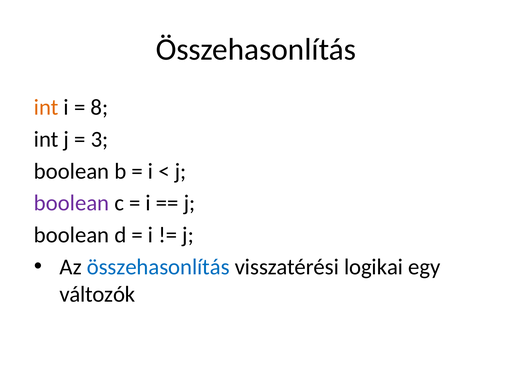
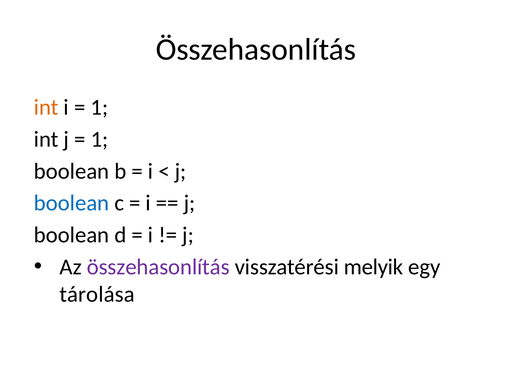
8 at (99, 107): 8 -> 1
3 at (100, 139): 3 -> 1
boolean at (72, 203) colour: purple -> blue
összehasonlítás at (158, 267) colour: blue -> purple
logikai: logikai -> melyik
változók: változók -> tárolása
